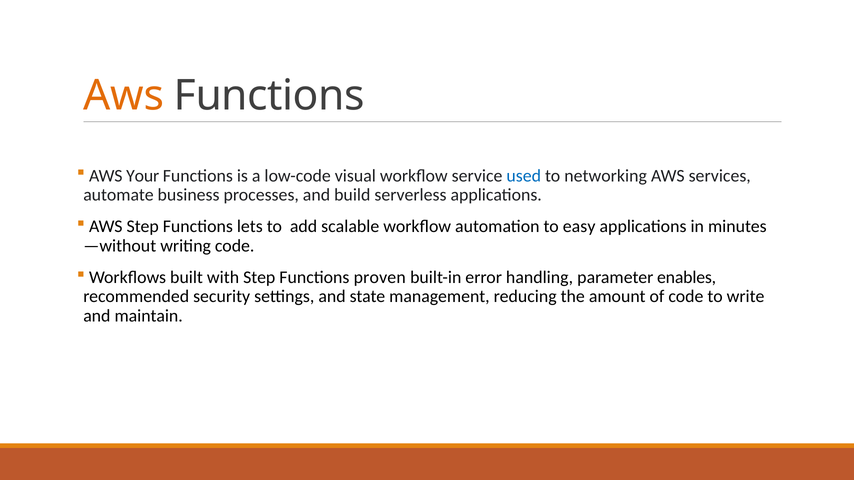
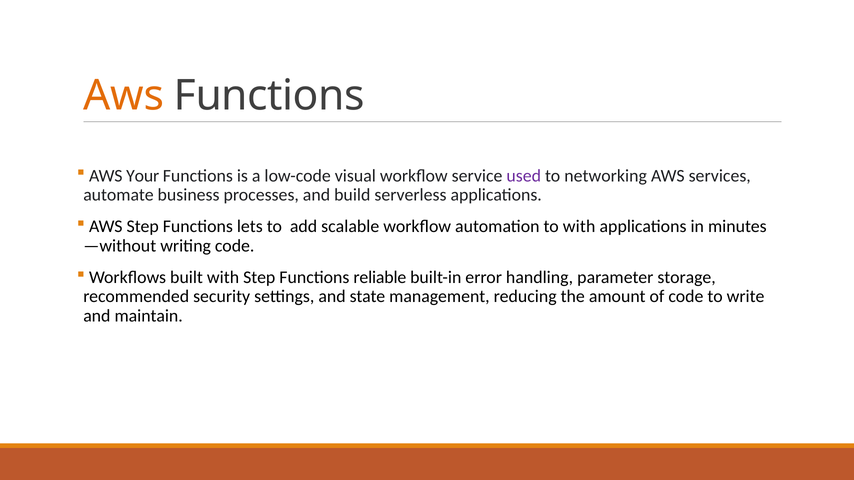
used colour: blue -> purple
to easy: easy -> with
proven: proven -> reliable
enables: enables -> storage
